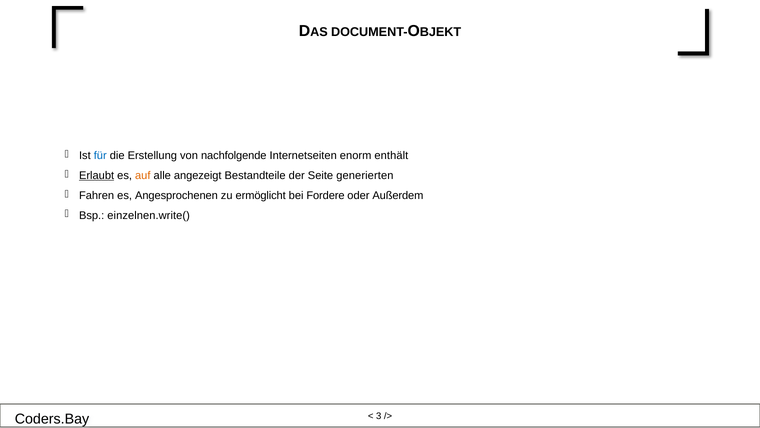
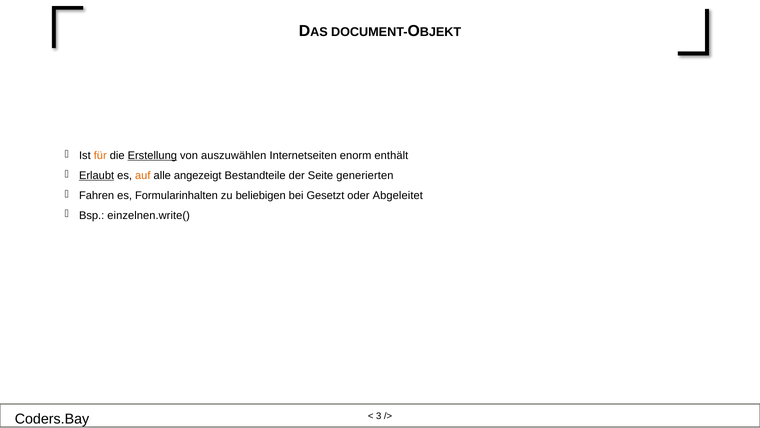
für colour: blue -> orange
Erstellung underline: none -> present
nachfolgende: nachfolgende -> auszuwählen
Angesprochenen: Angesprochenen -> Formularinhalten
ermöglicht: ermöglicht -> beliebigen
Fordere: Fordere -> Gesetzt
Außerdem: Außerdem -> Abgeleitet
